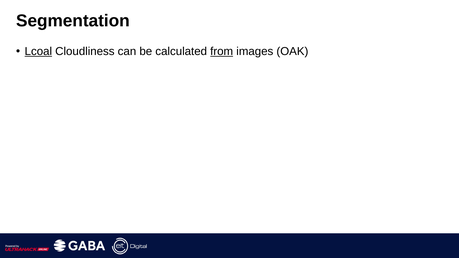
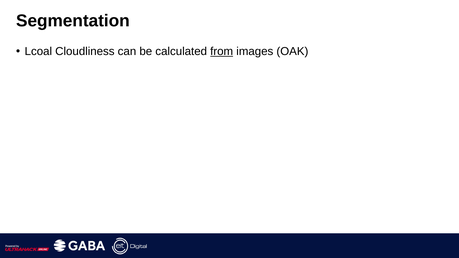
Lcoal underline: present -> none
